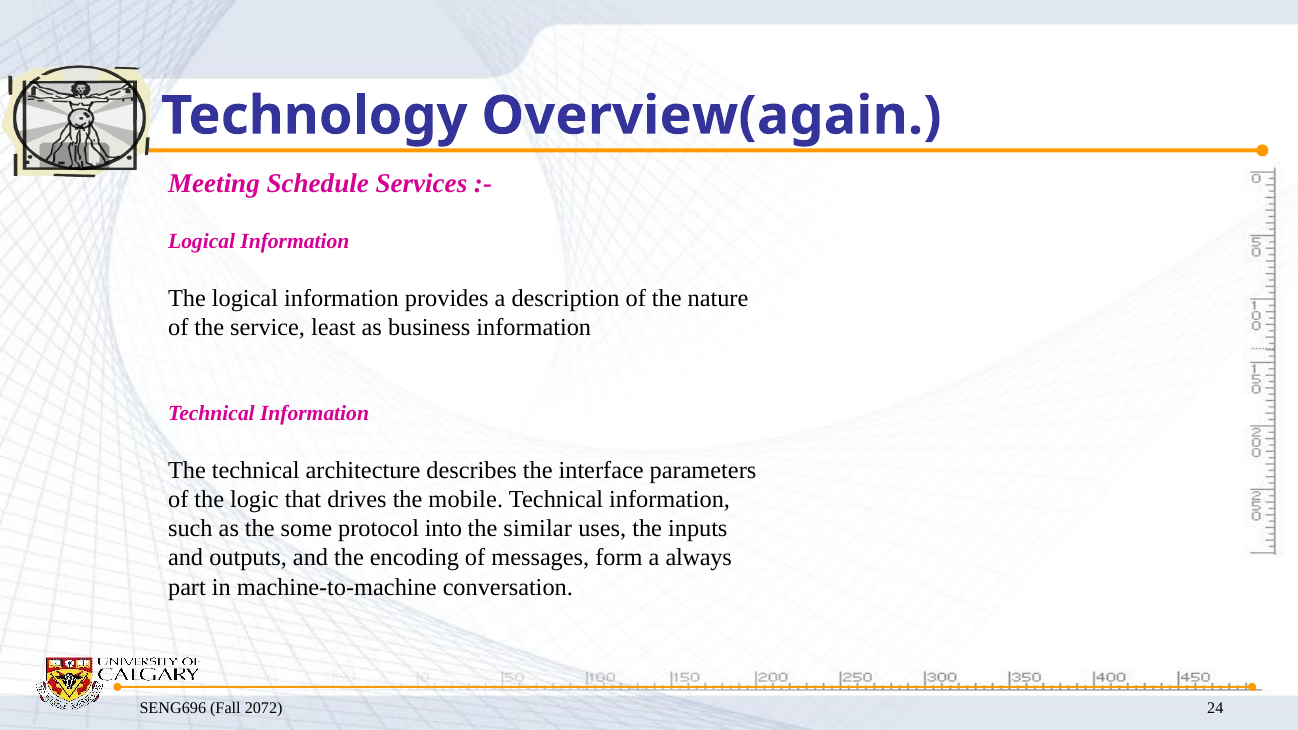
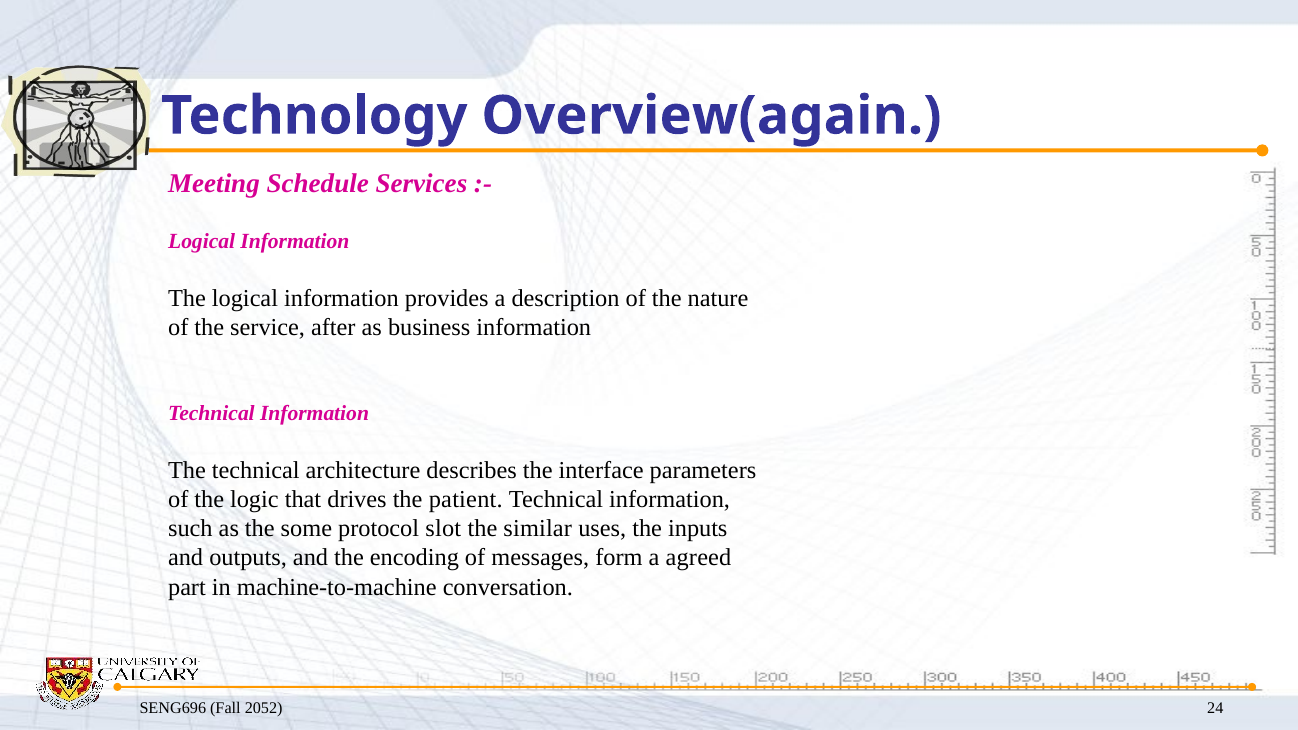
least: least -> after
mobile: mobile -> patient
into: into -> slot
always: always -> agreed
2072: 2072 -> 2052
